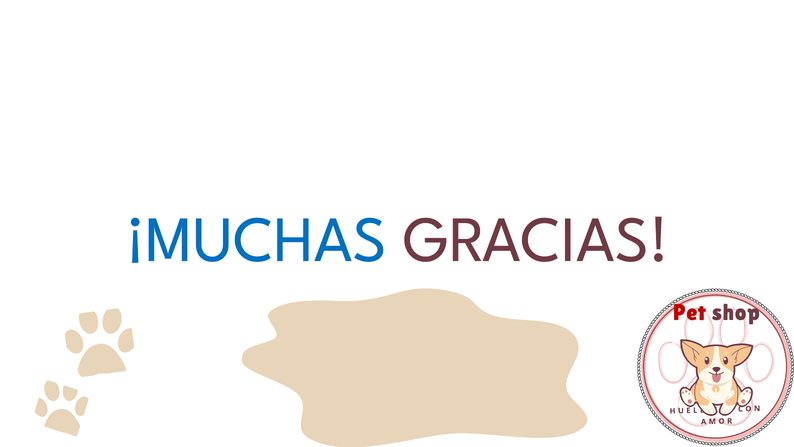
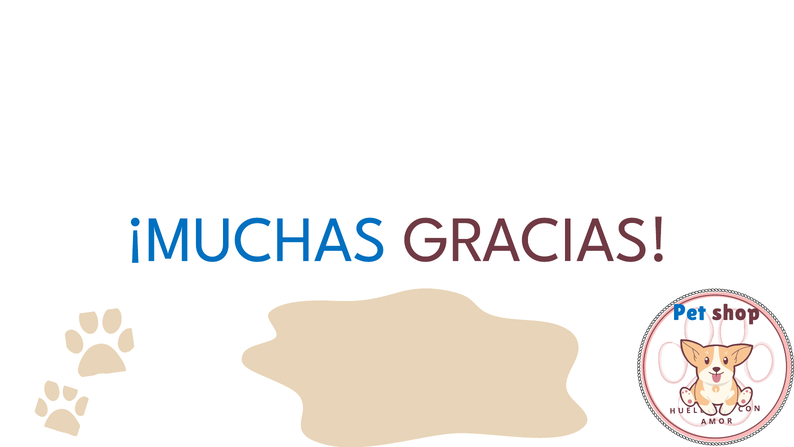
Pet colour: red -> blue
